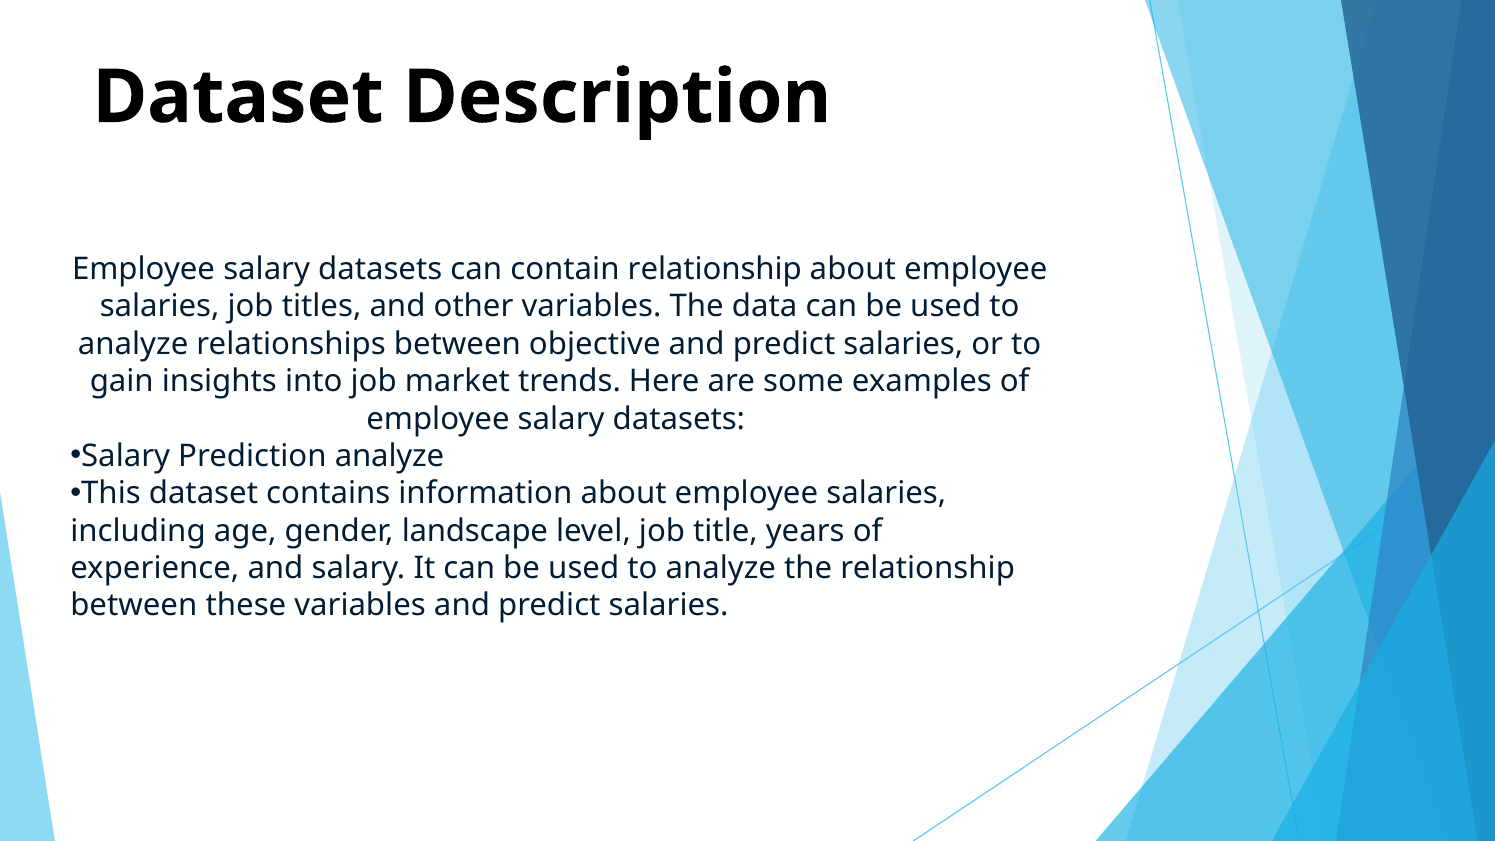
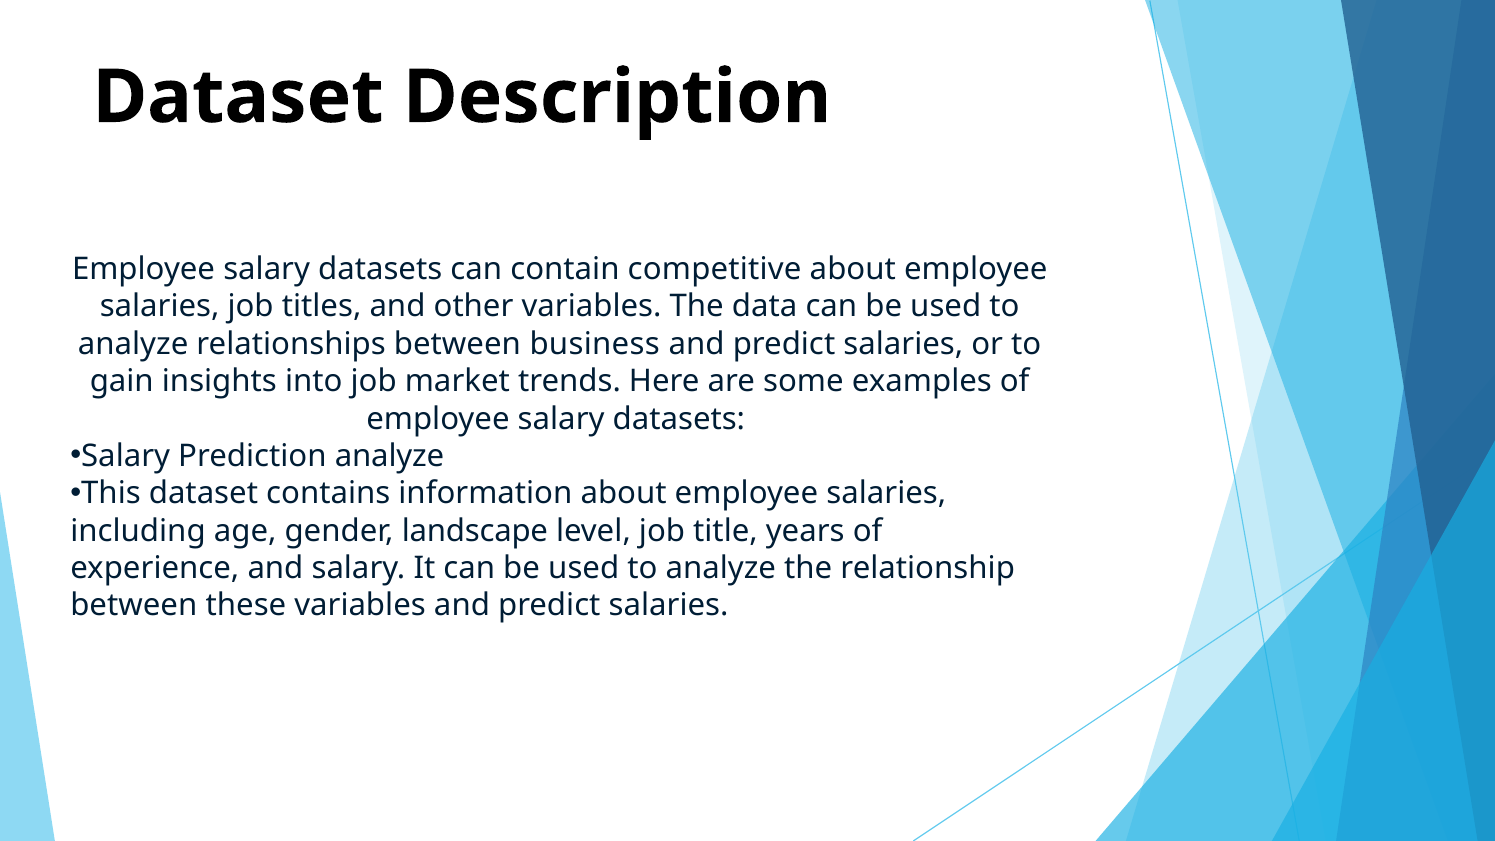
contain relationship: relationship -> competitive
objective: objective -> business
